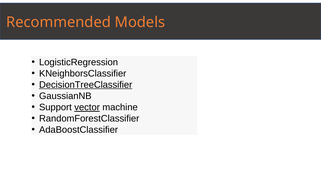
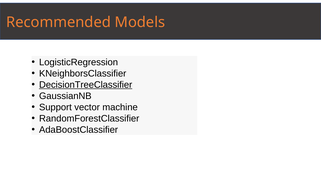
vector underline: present -> none
